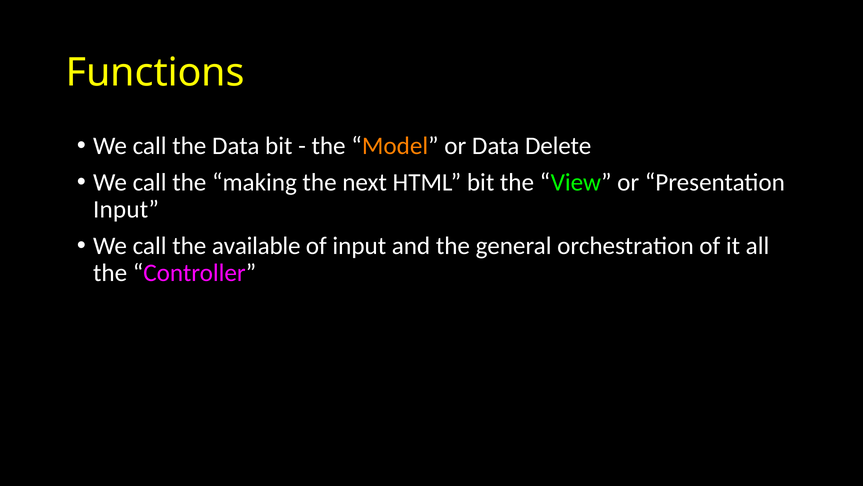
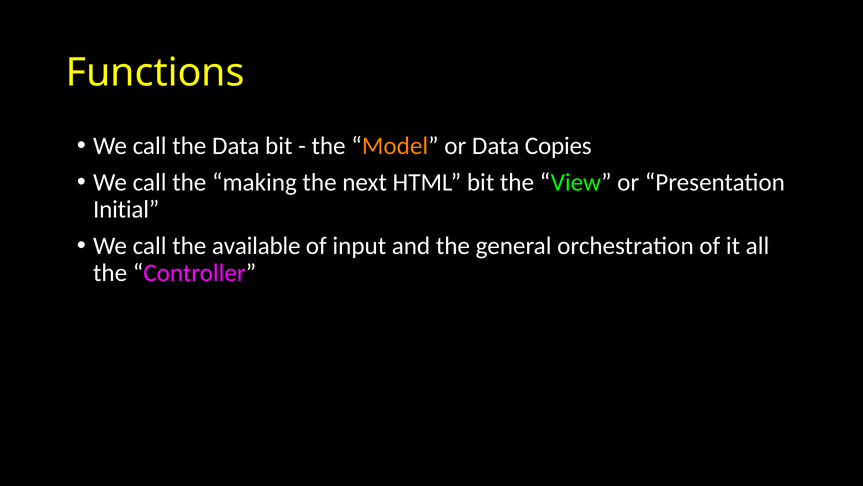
Delete: Delete -> Copies
Input at (126, 209): Input -> Initial
